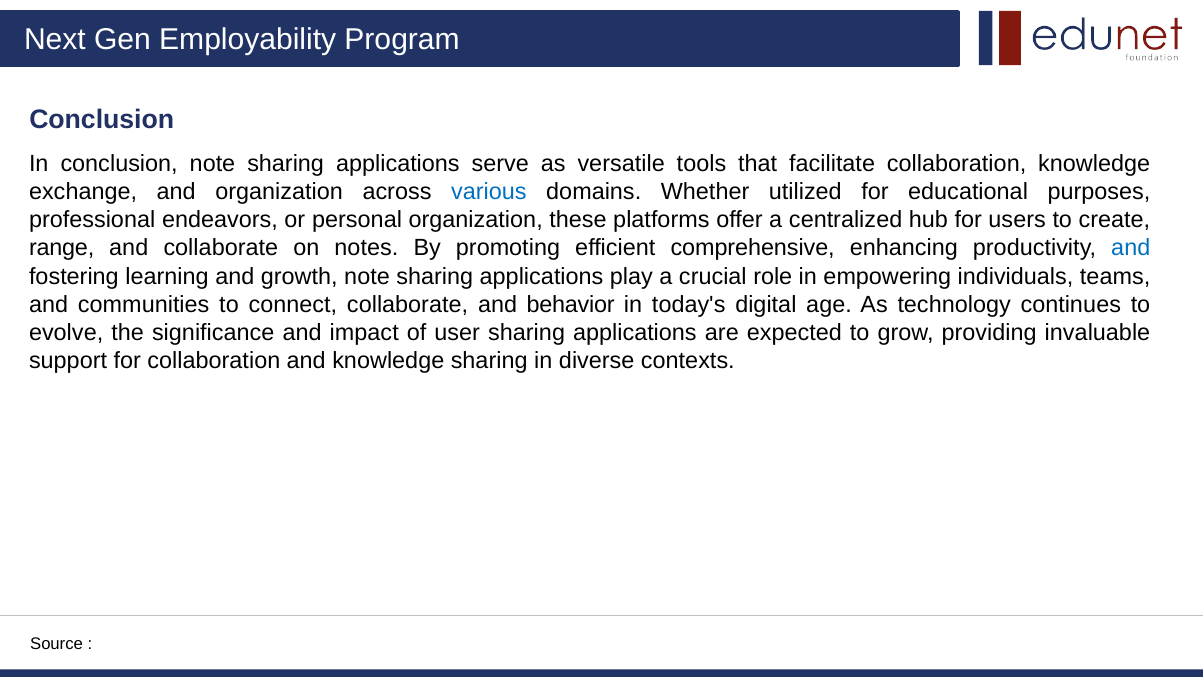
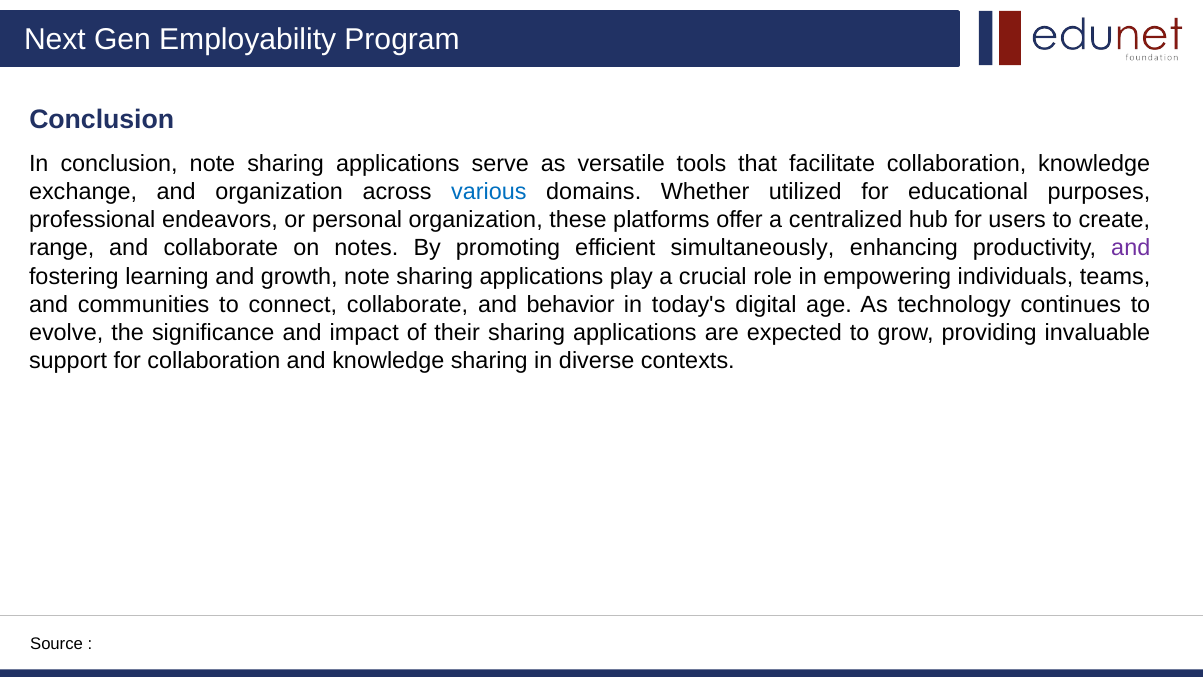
comprehensive: comprehensive -> simultaneously
and at (1131, 248) colour: blue -> purple
user: user -> their
